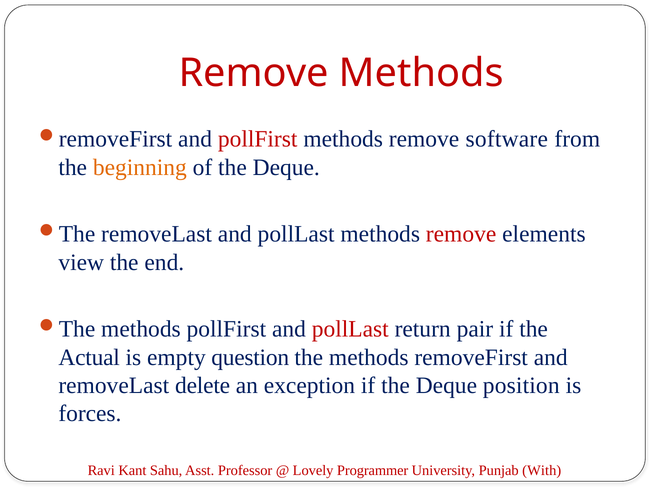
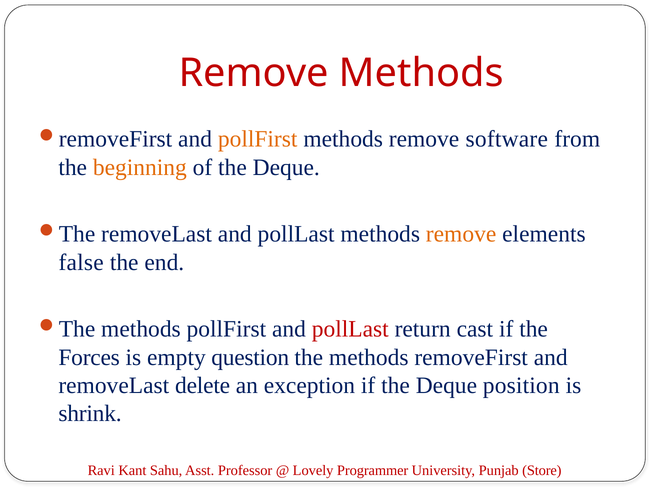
pollFirst at (258, 139) colour: red -> orange
remove at (461, 234) colour: red -> orange
view: view -> false
pair: pair -> cast
Actual: Actual -> Forces
forces: forces -> shrink
With: With -> Store
